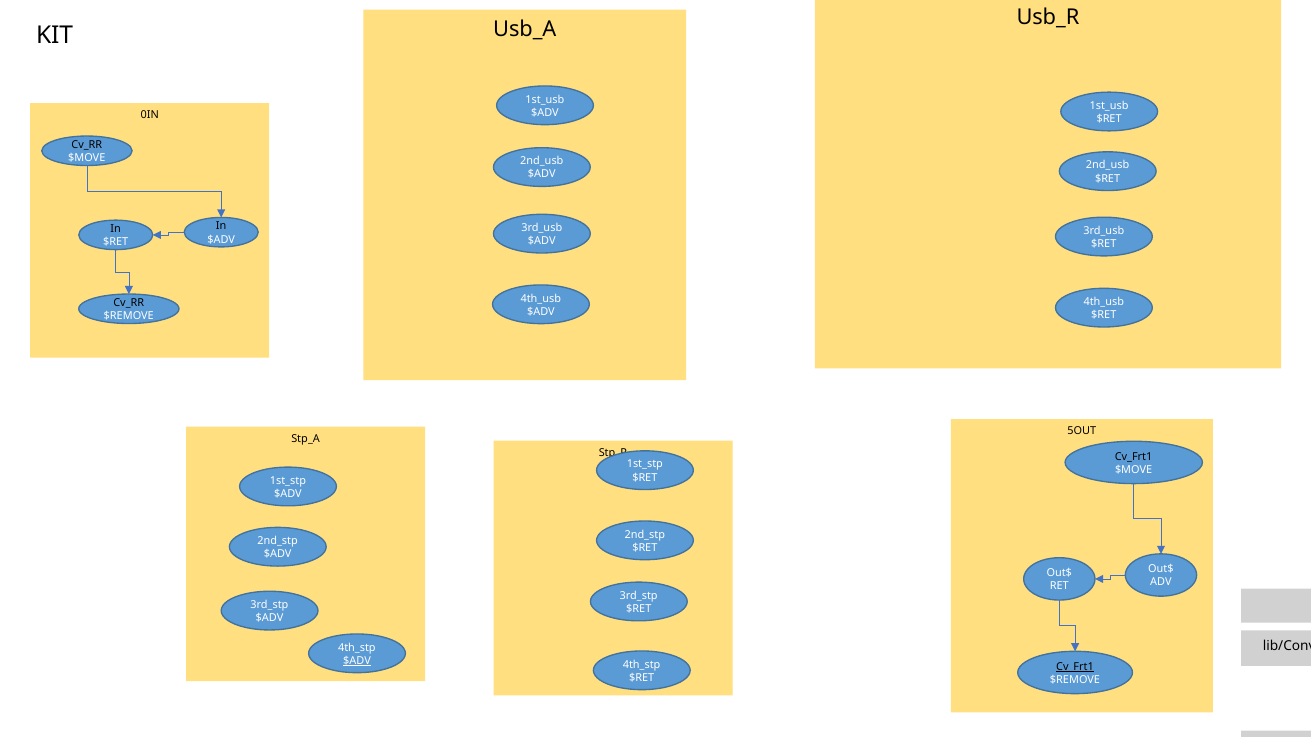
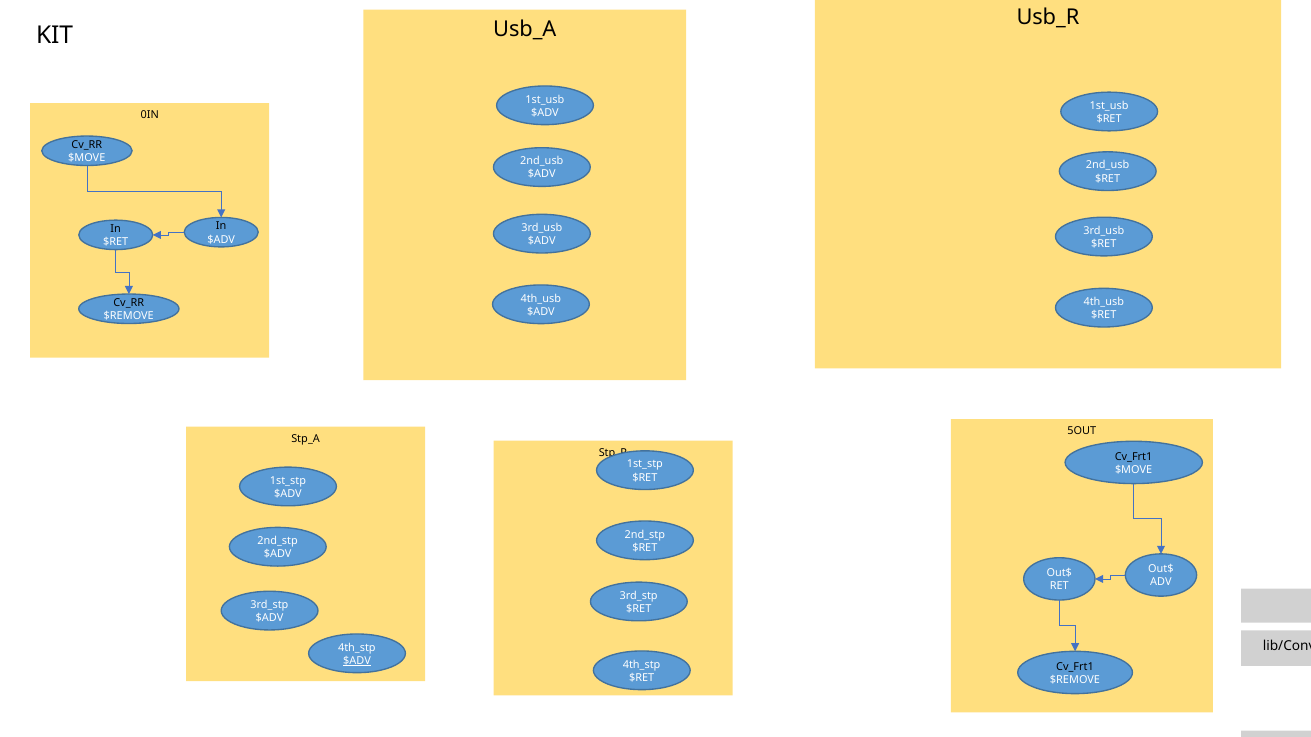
Cv_Frt1 at (1075, 667) underline: present -> none
